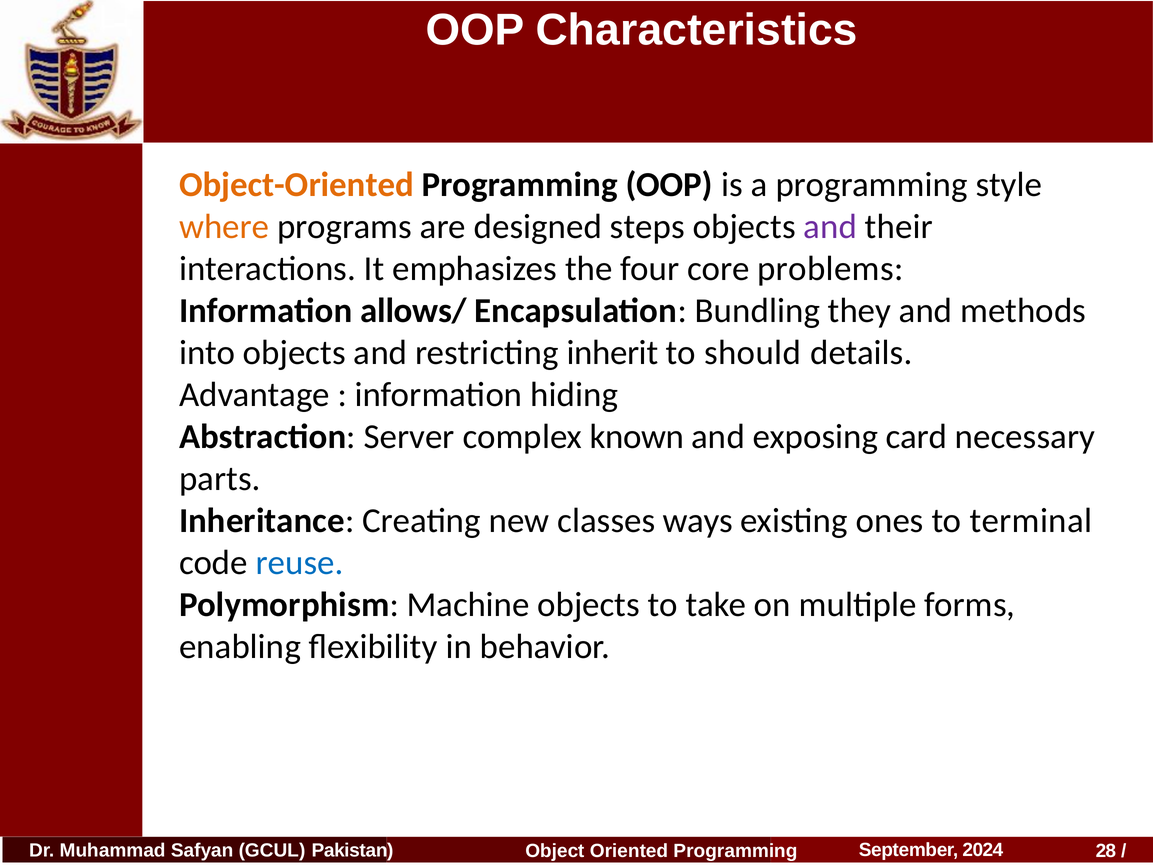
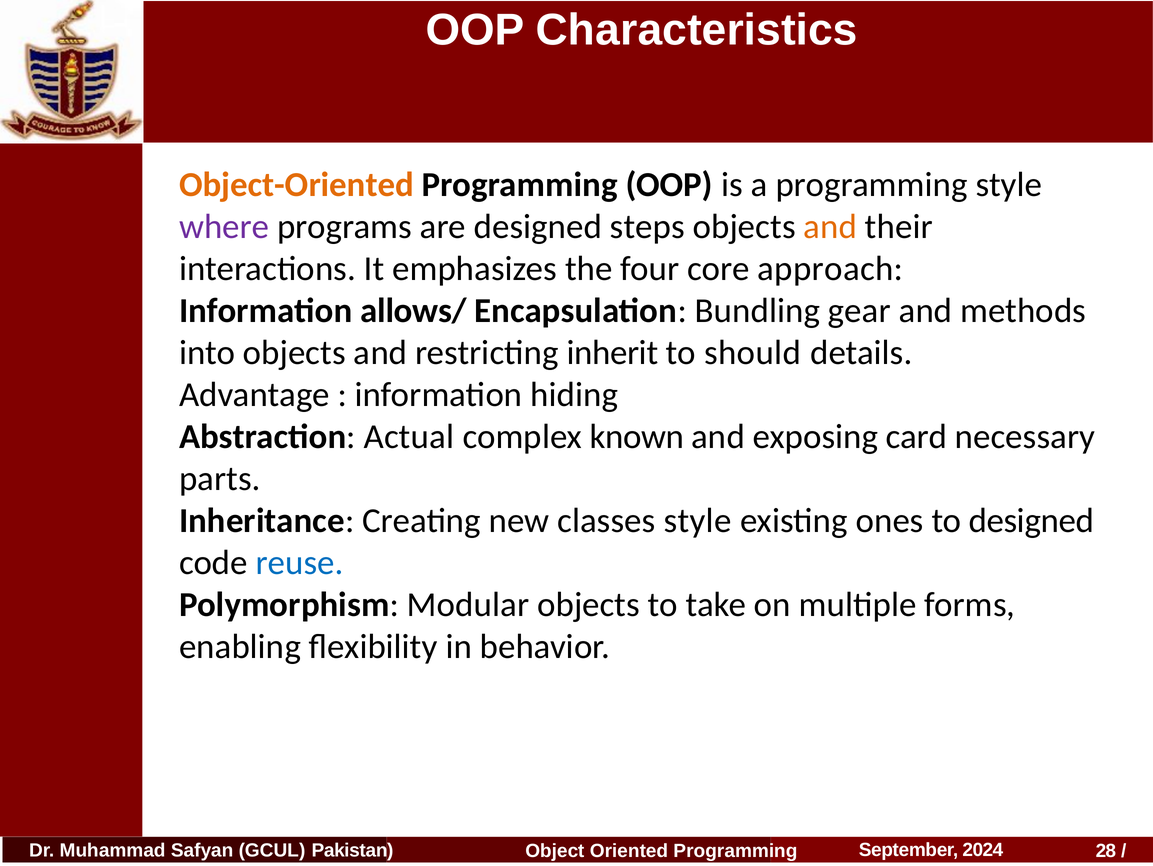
where colour: orange -> purple
and at (830, 227) colour: purple -> orange
problems: problems -> approach
they: they -> gear
Server: Server -> Actual
classes ways: ways -> style
to terminal: terminal -> designed
Machine: Machine -> Modular
